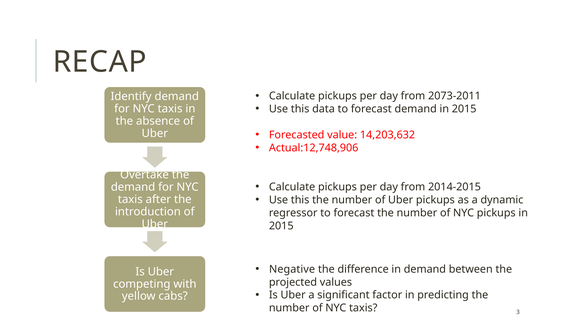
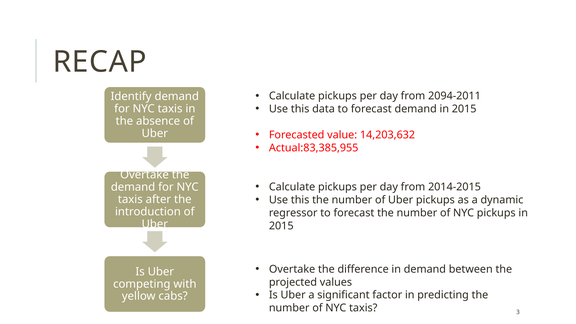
2073-2011: 2073-2011 -> 2094-2011
Actual:12,748,906: Actual:12,748,906 -> Actual:83,385,955
Negative at (292, 269): Negative -> Overtake
